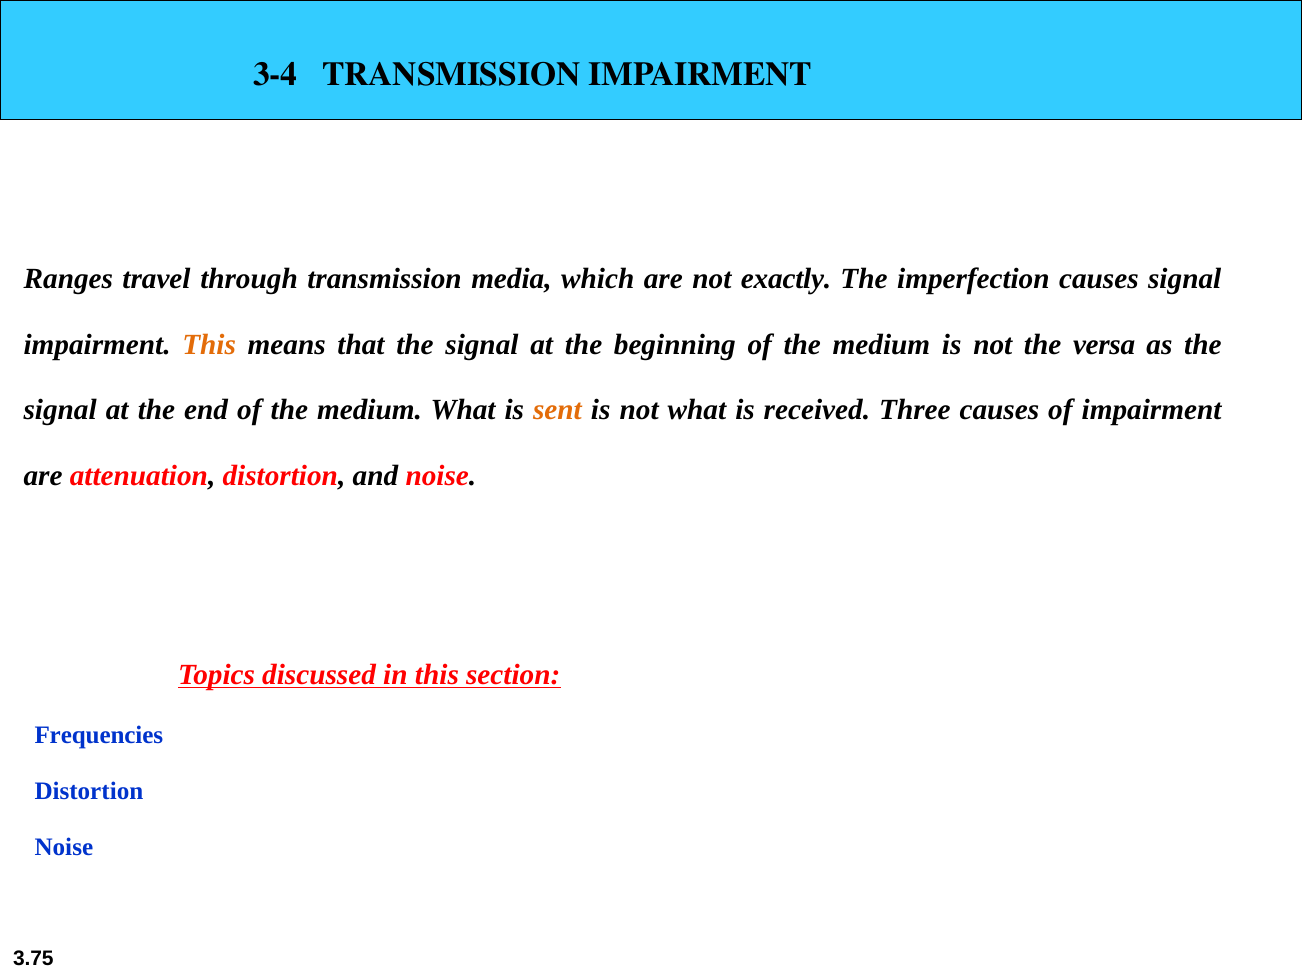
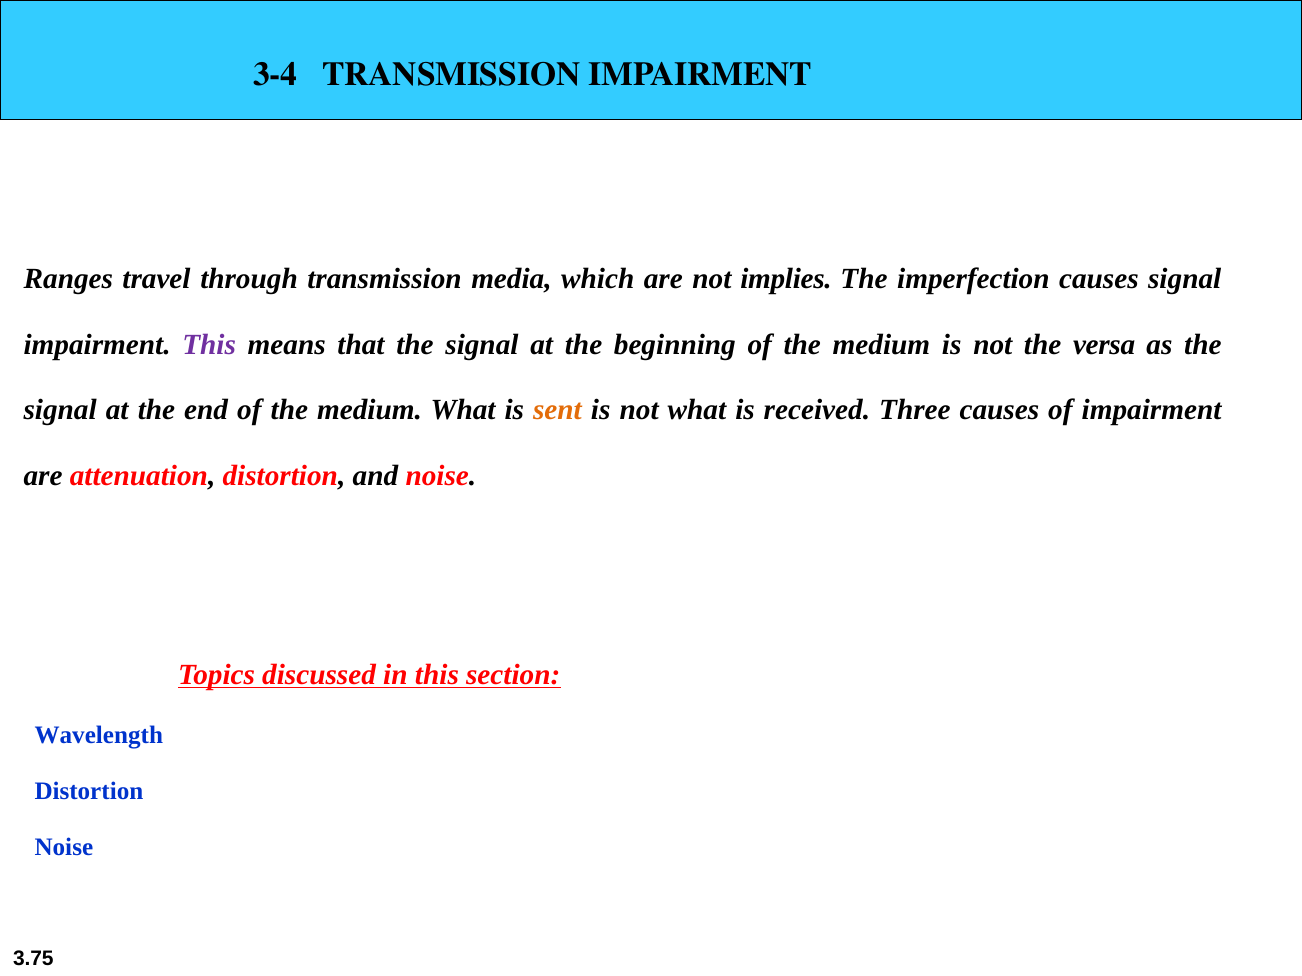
exactly: exactly -> implies
This at (209, 345) colour: orange -> purple
Frequencies: Frequencies -> Wavelength
